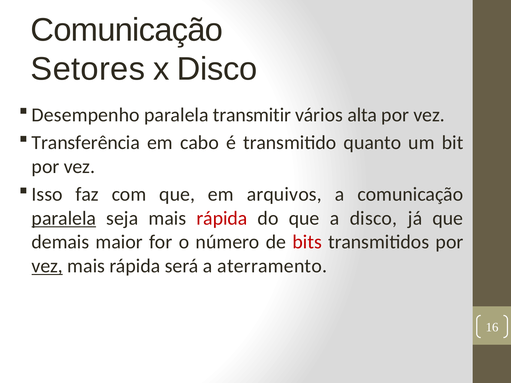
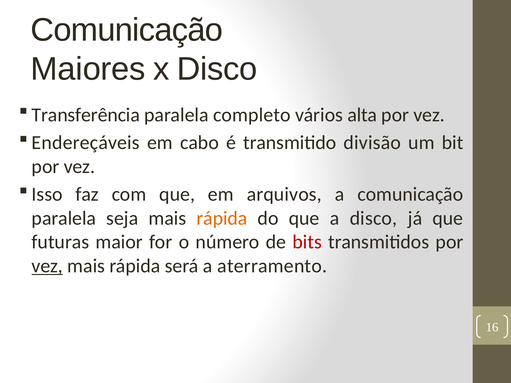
Setores: Setores -> Maiores
Desempenho: Desempenho -> Transferência
transmitir: transmitir -> completo
Transferência: Transferência -> Endereçáveis
quanto: quanto -> divisão
paralela at (64, 218) underline: present -> none
rápida at (222, 218) colour: red -> orange
demais: demais -> futuras
